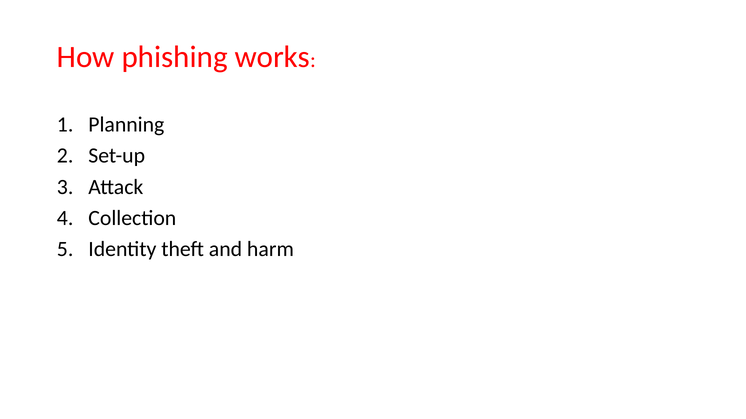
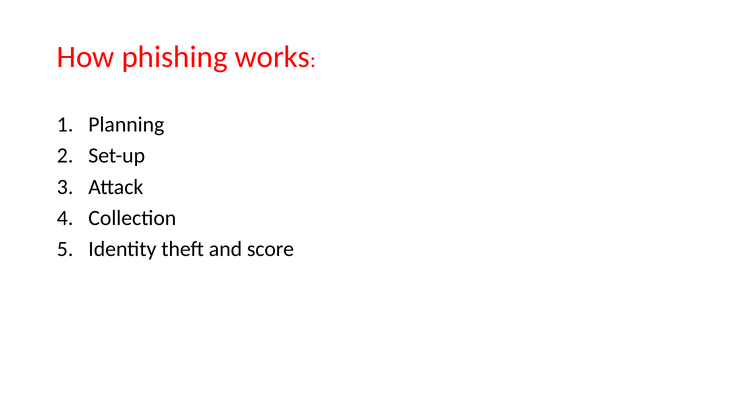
harm: harm -> score
